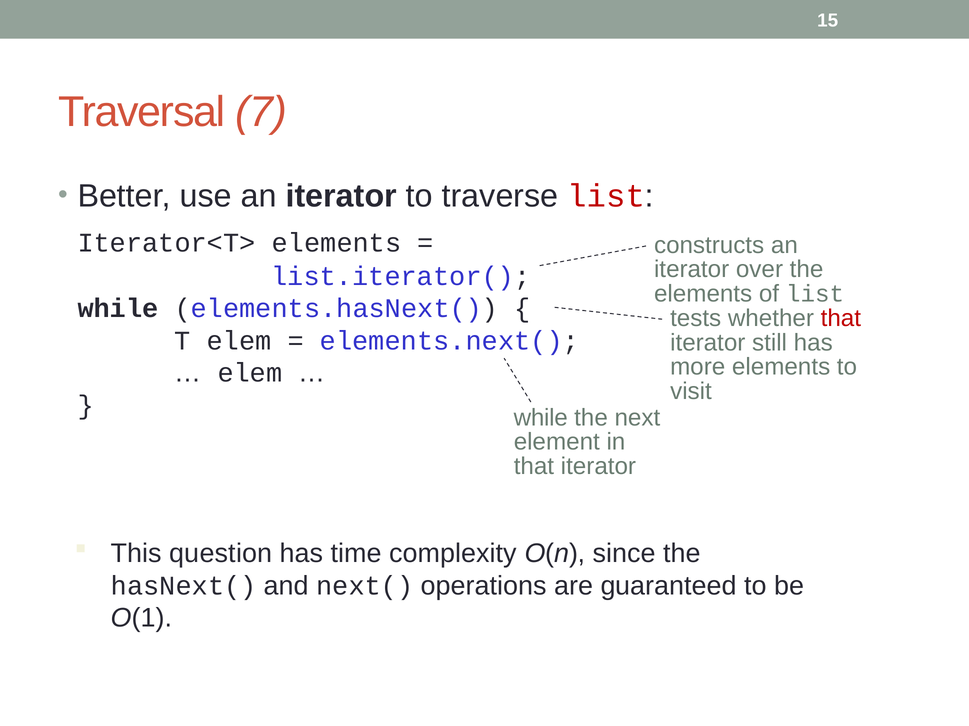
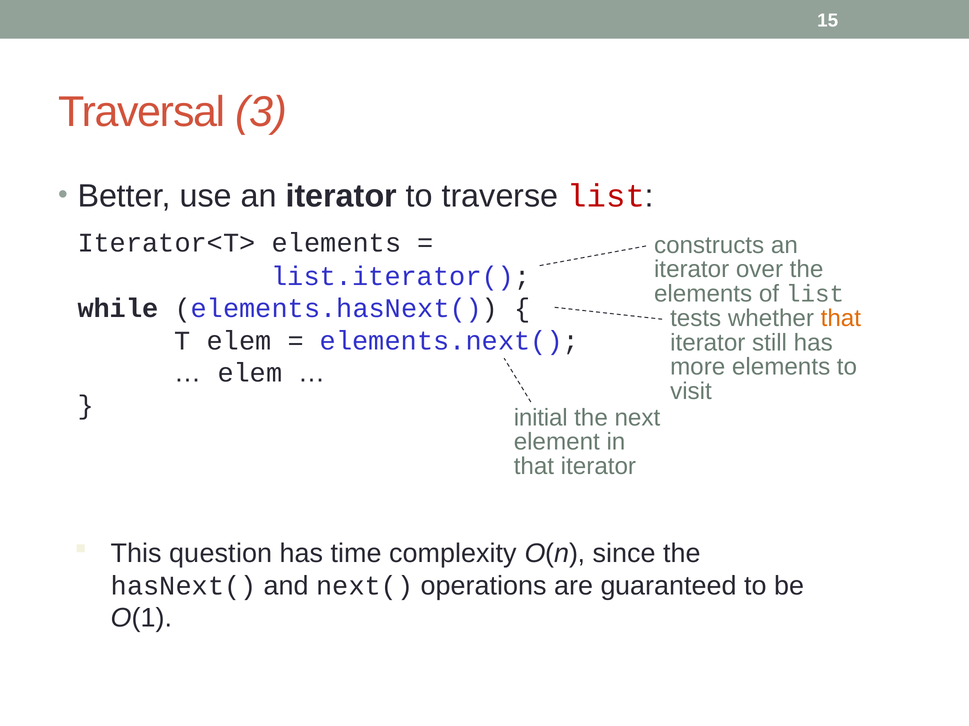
7: 7 -> 3
that at (841, 319) colour: red -> orange
while at (541, 418): while -> initial
